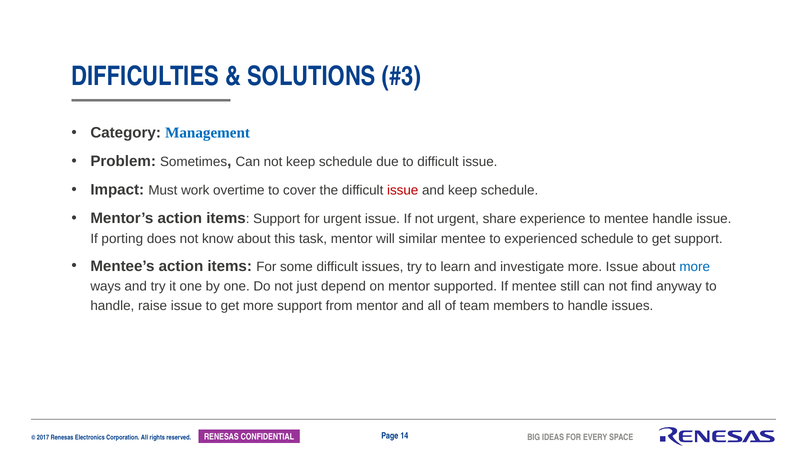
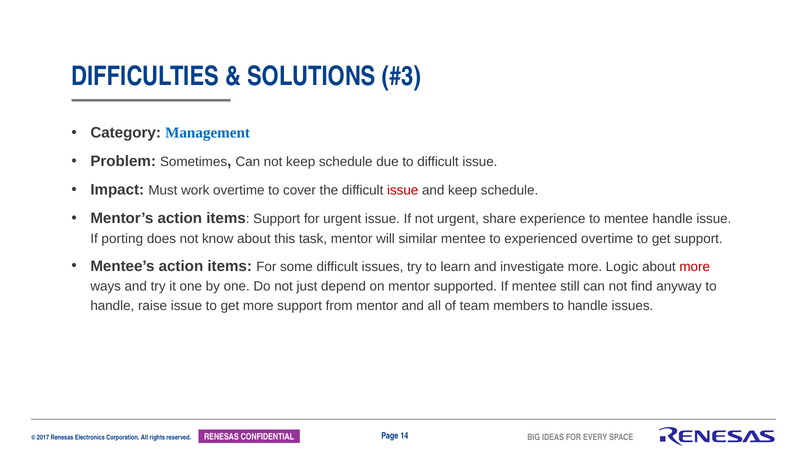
experienced schedule: schedule -> overtime
more Issue: Issue -> Logic
more at (695, 267) colour: blue -> red
